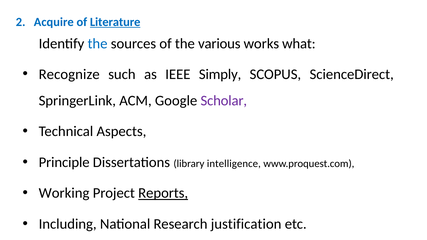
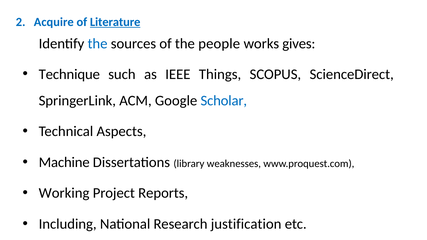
various: various -> people
what: what -> gives
Recognize: Recognize -> Technique
Simply: Simply -> Things
Scholar colour: purple -> blue
Principle: Principle -> Machine
intelligence: intelligence -> weaknesses
Reports underline: present -> none
